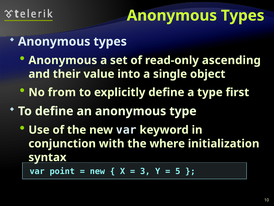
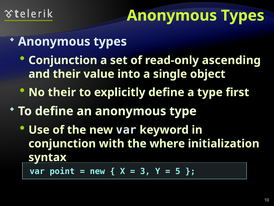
Anonymous at (63, 60): Anonymous -> Conjunction
No from: from -> their
